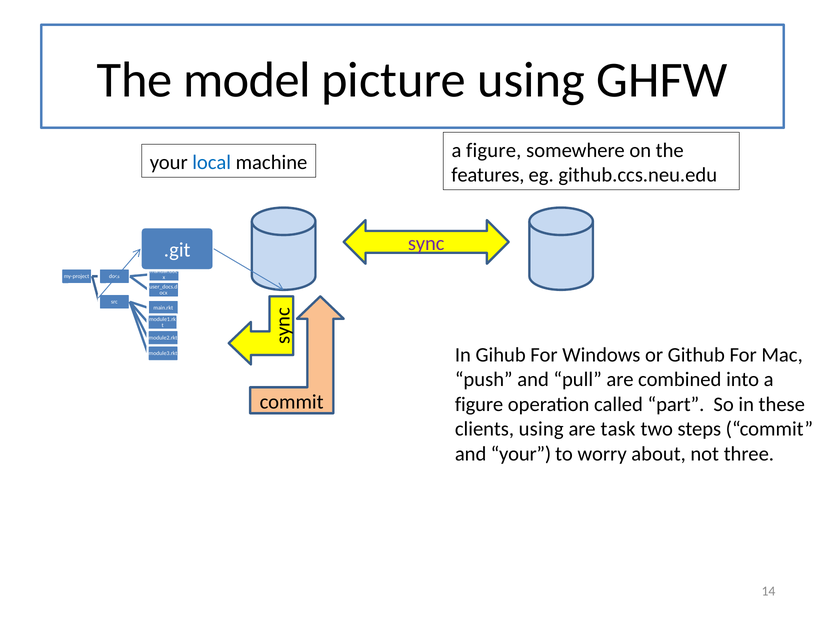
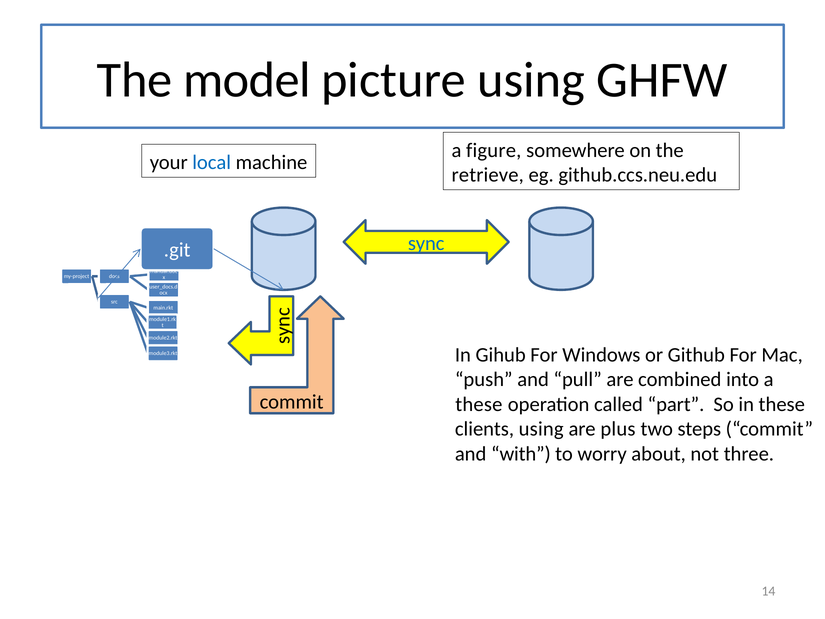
features: features -> retrieve
sync colour: purple -> blue
figure at (479, 404): figure -> these
task: task -> plus
and your: your -> with
